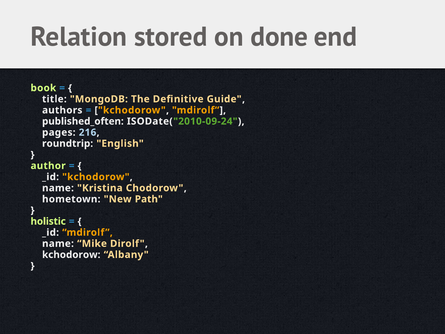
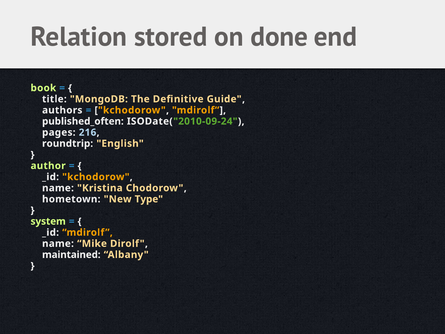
Path: Path -> Type
holistic: holistic -> system
kchodorow at (71, 255): kchodorow -> maintained
